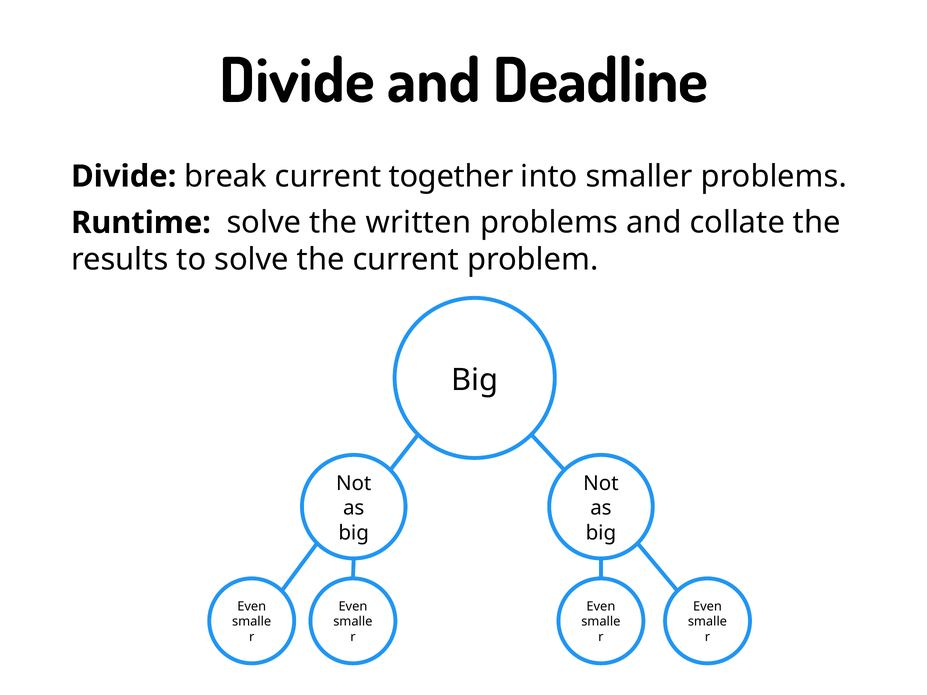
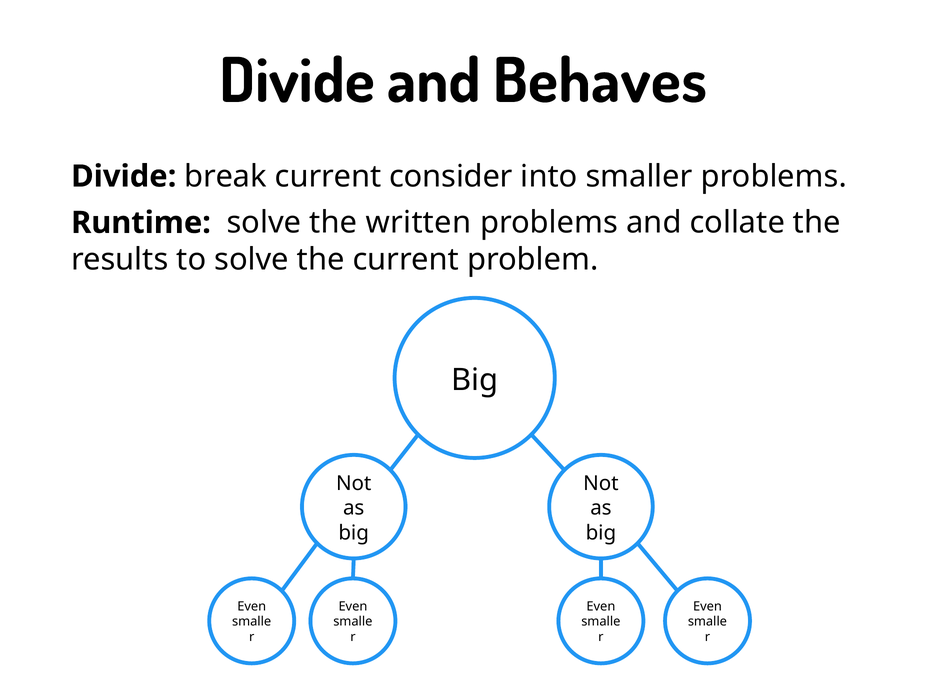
Deadline: Deadline -> Behaves
together: together -> consider
